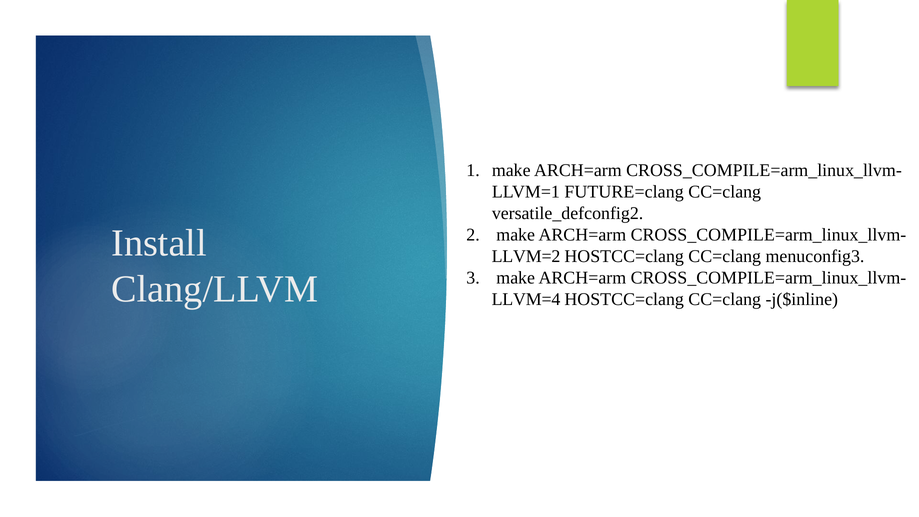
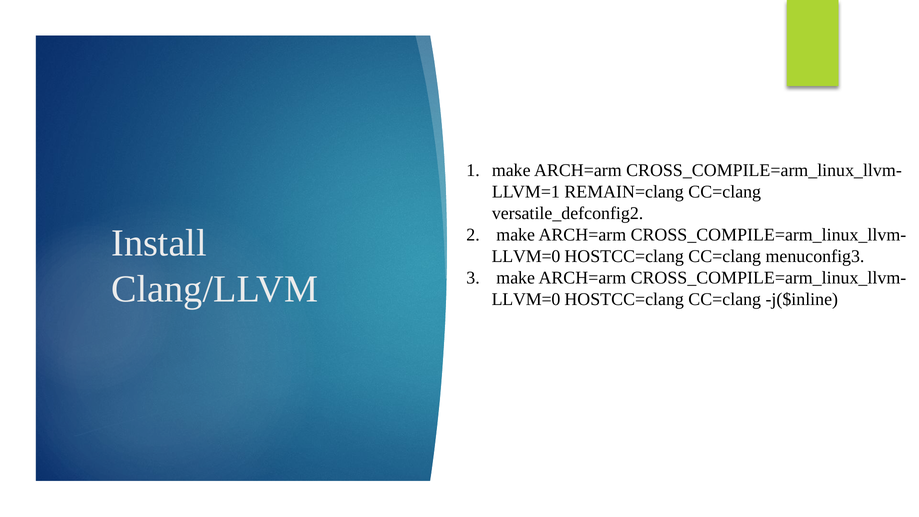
FUTURE=clang: FUTURE=clang -> REMAIN=clang
LLVM=2 at (526, 256): LLVM=2 -> LLVM=0
LLVM=4 at (526, 299): LLVM=4 -> LLVM=0
